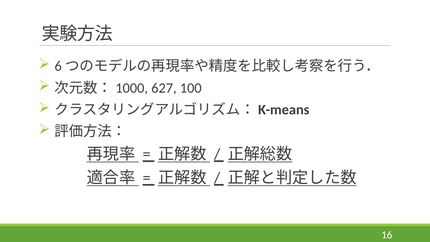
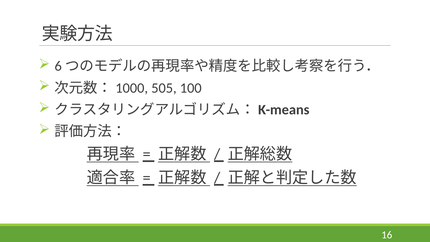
627: 627 -> 505
